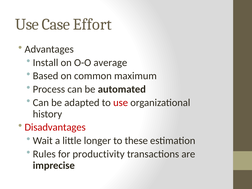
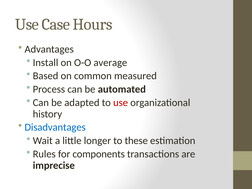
Effort: Effort -> Hours
maximum: maximum -> measured
Disadvantages colour: red -> blue
productivity: productivity -> components
